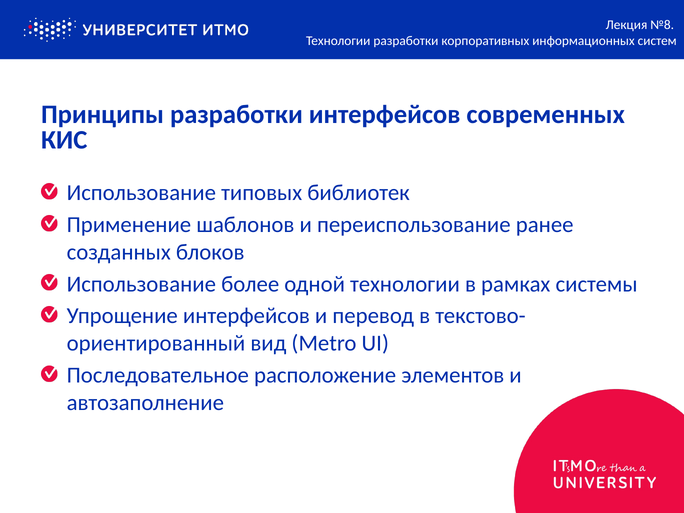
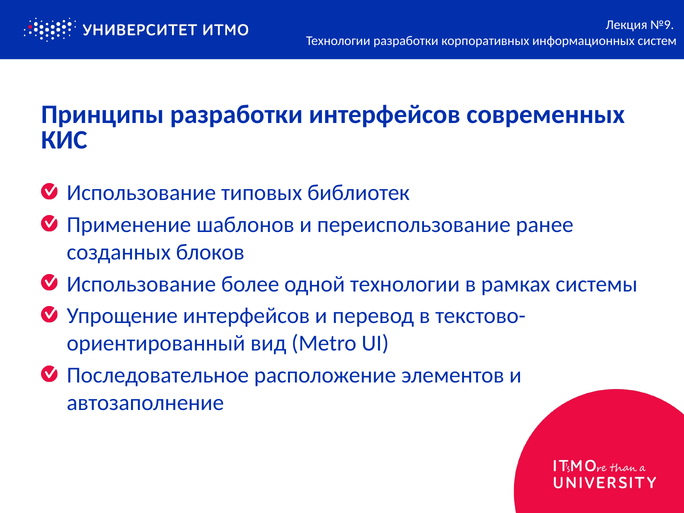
№8: №8 -> №9
